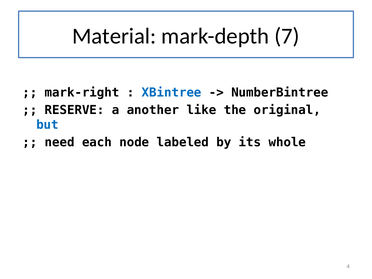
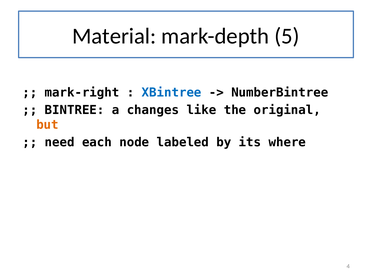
7: 7 -> 5
RESERVE: RESERVE -> BINTREE
another: another -> changes
but colour: blue -> orange
whole: whole -> where
